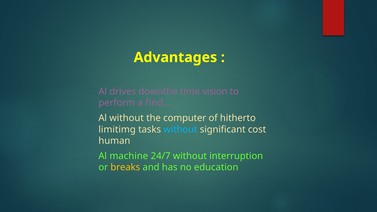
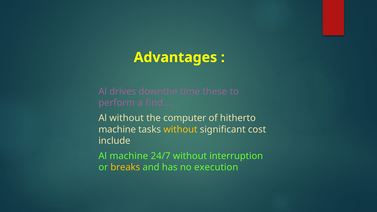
vision: vision -> these
limitimg at (117, 129): limitimg -> machine
without at (180, 129) colour: light blue -> yellow
human: human -> include
education: education -> execution
